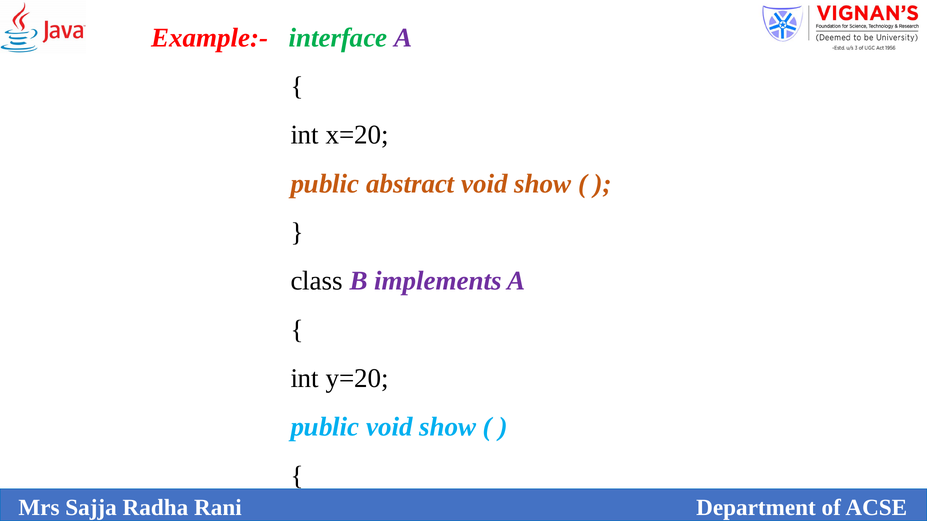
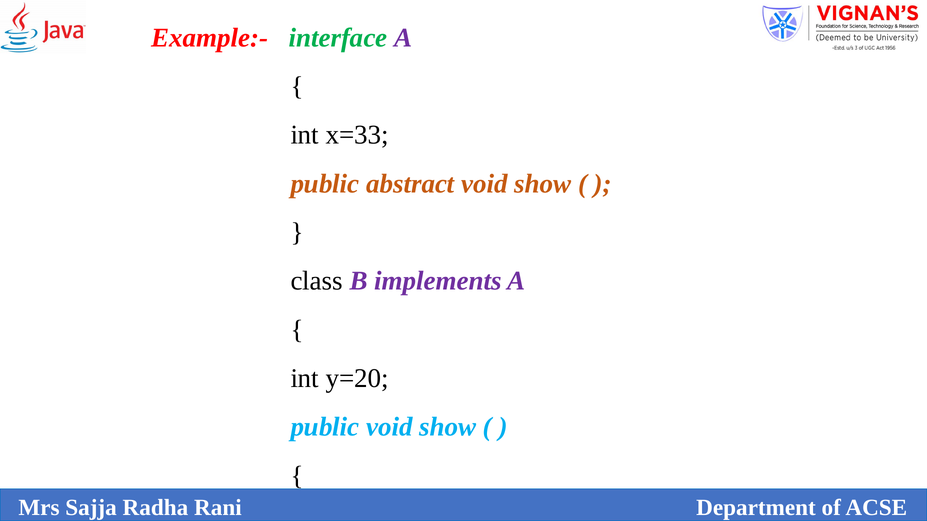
x=20: x=20 -> x=33
